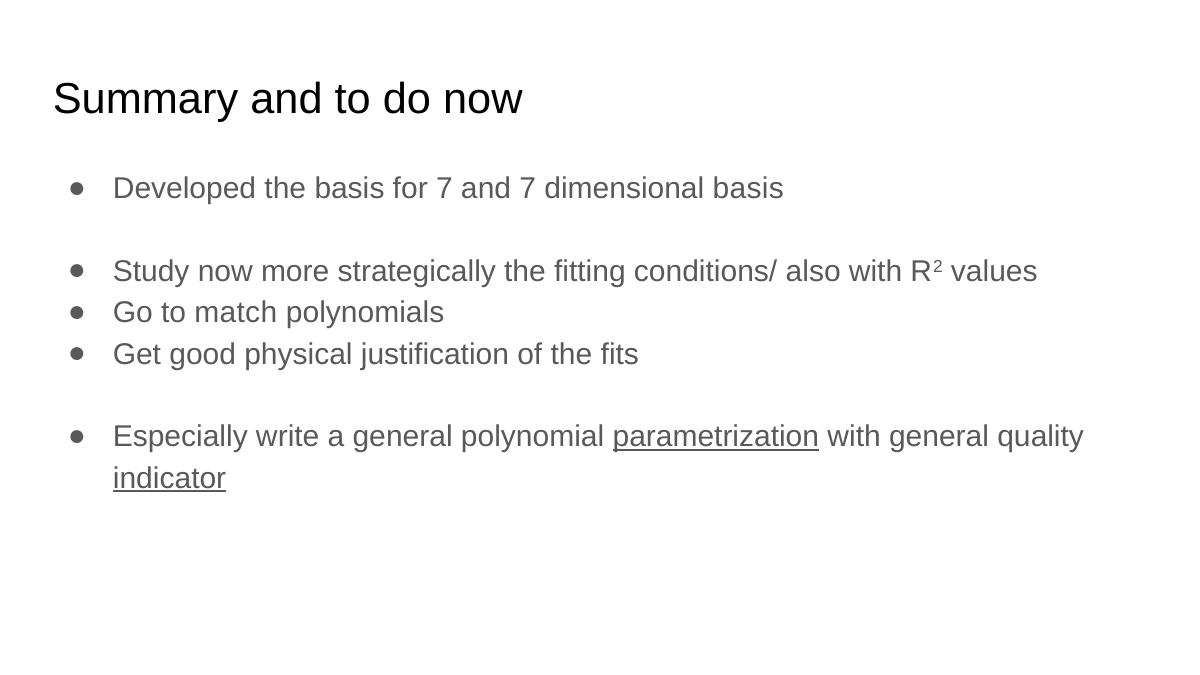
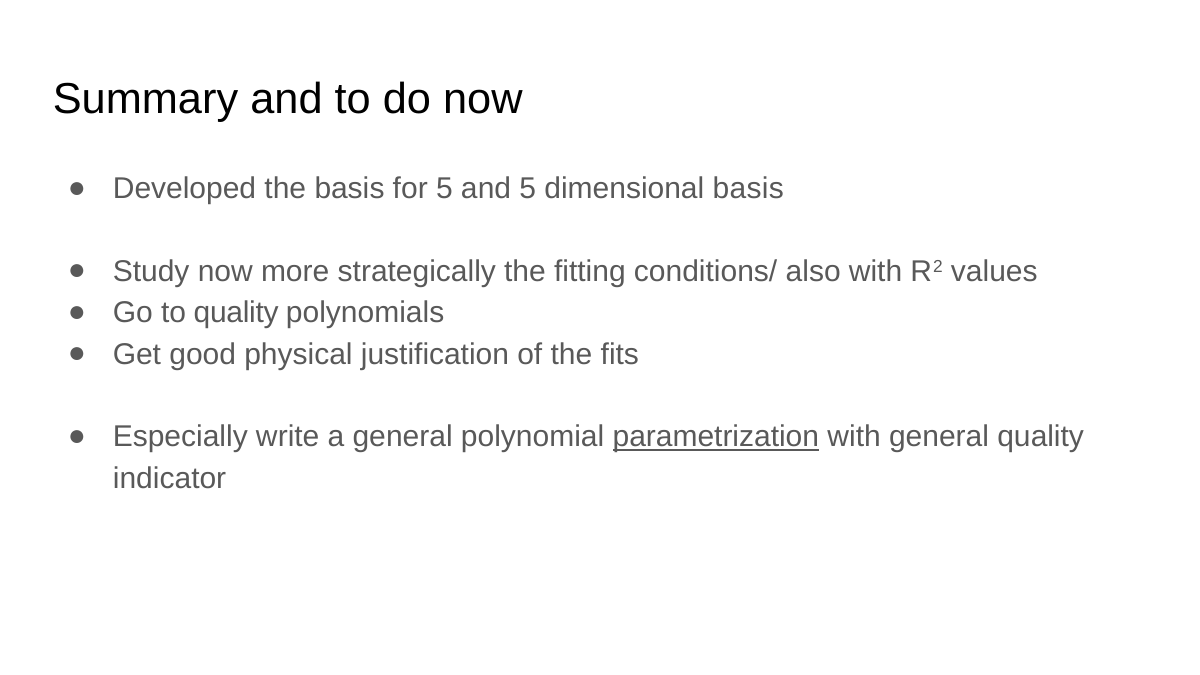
for 7: 7 -> 5
and 7: 7 -> 5
to match: match -> quality
indicator underline: present -> none
